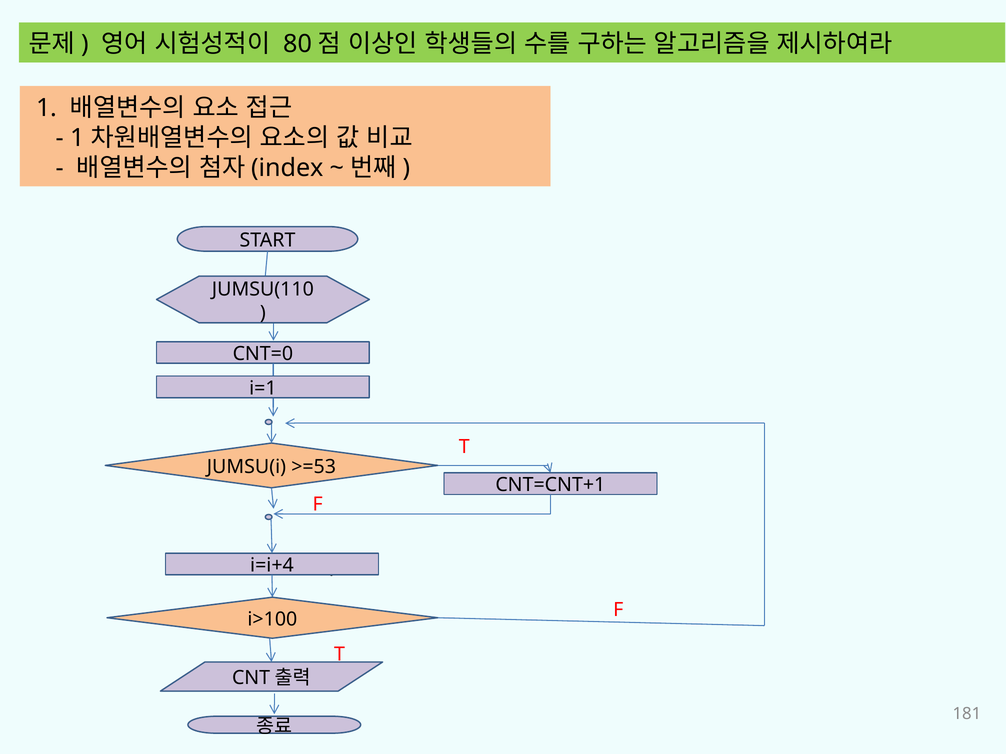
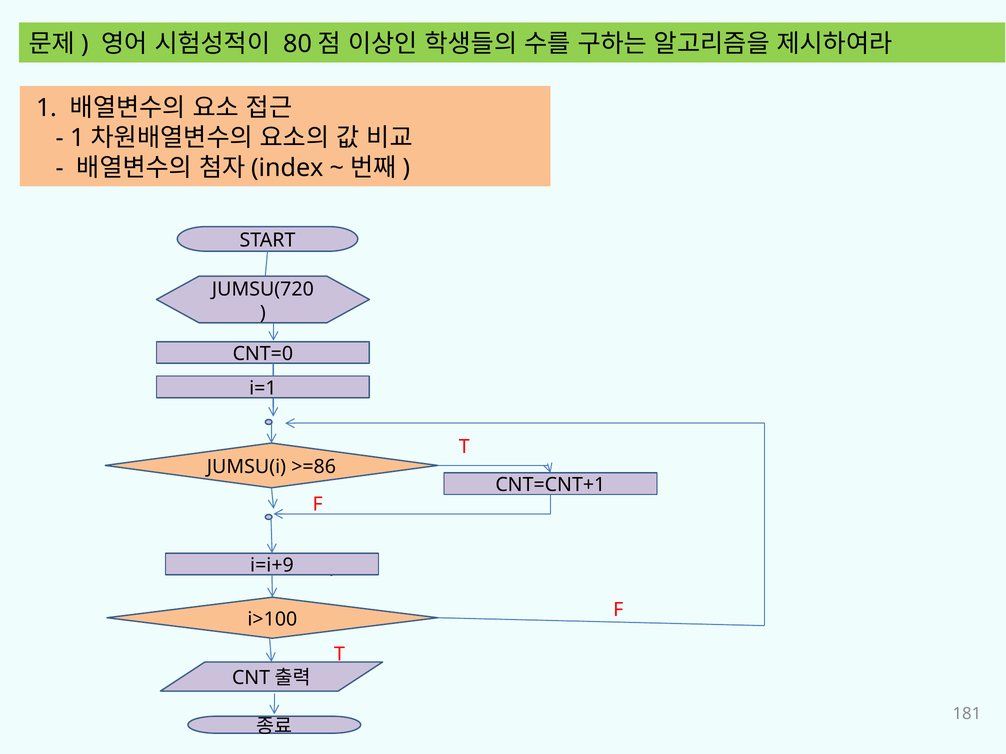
JUMSU(110: JUMSU(110 -> JUMSU(720
>=53: >=53 -> >=86
i=i+4: i=i+4 -> i=i+9
